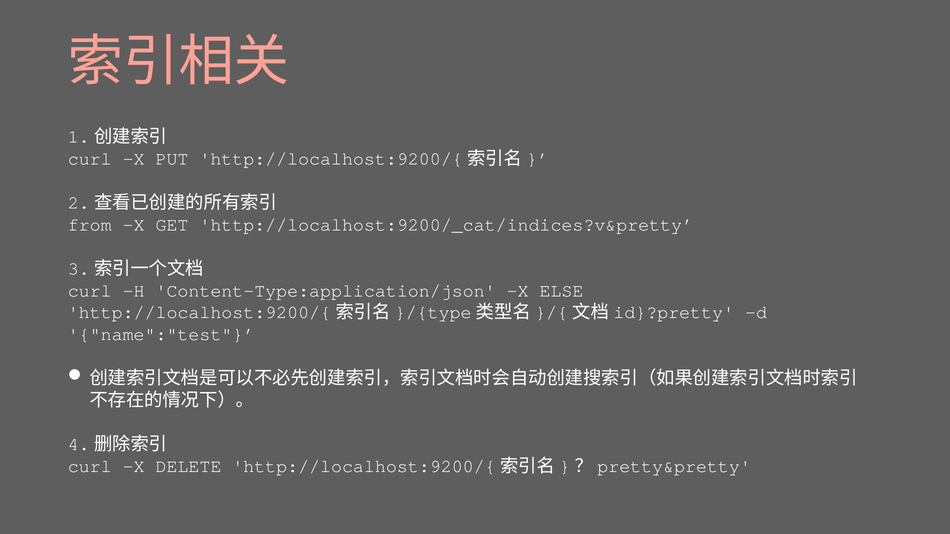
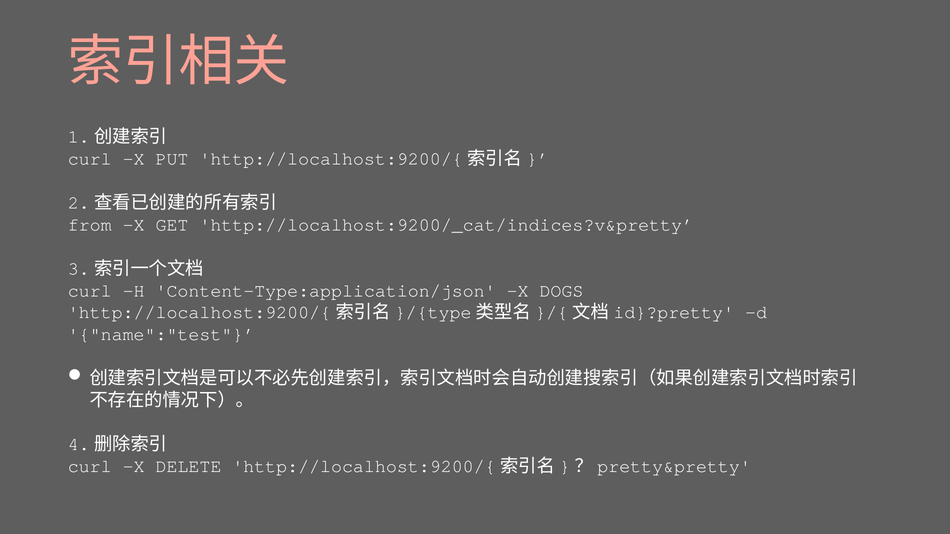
ELSE: ELSE -> DOGS
